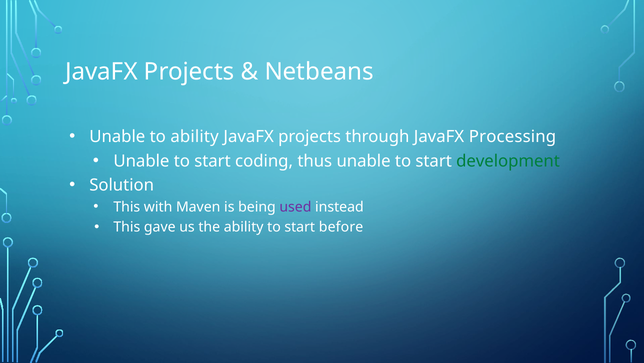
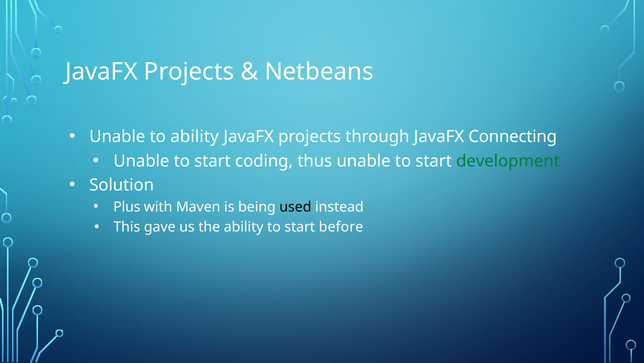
Processing: Processing -> Connecting
This at (127, 206): This -> Plus
used colour: purple -> black
